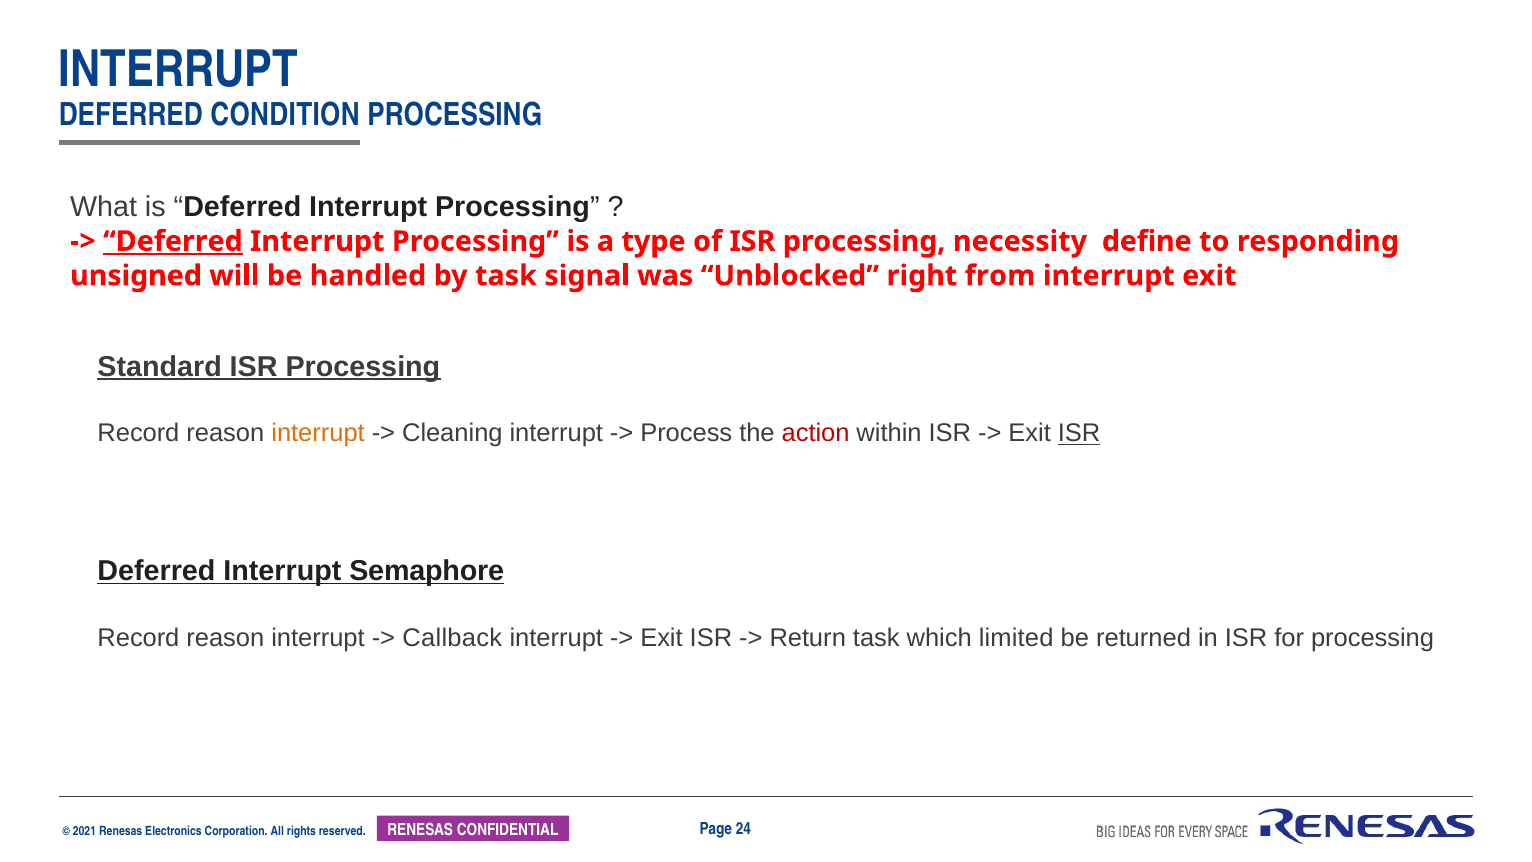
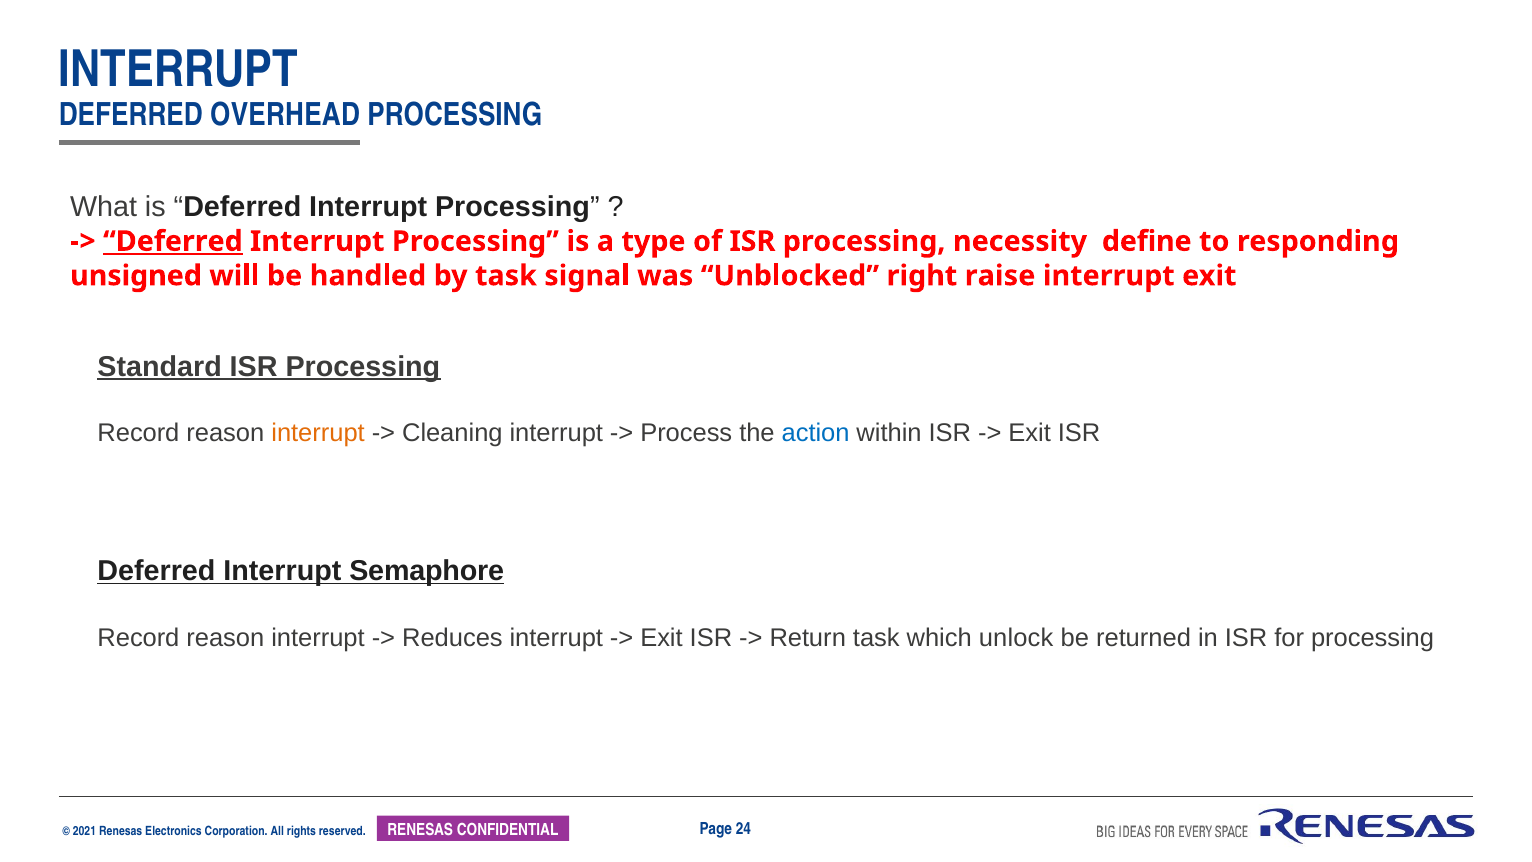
CONDITION: CONDITION -> OVERHEAD
from: from -> raise
action colour: red -> blue
ISR at (1079, 433) underline: present -> none
Callback: Callback -> Reduces
limited: limited -> unlock
